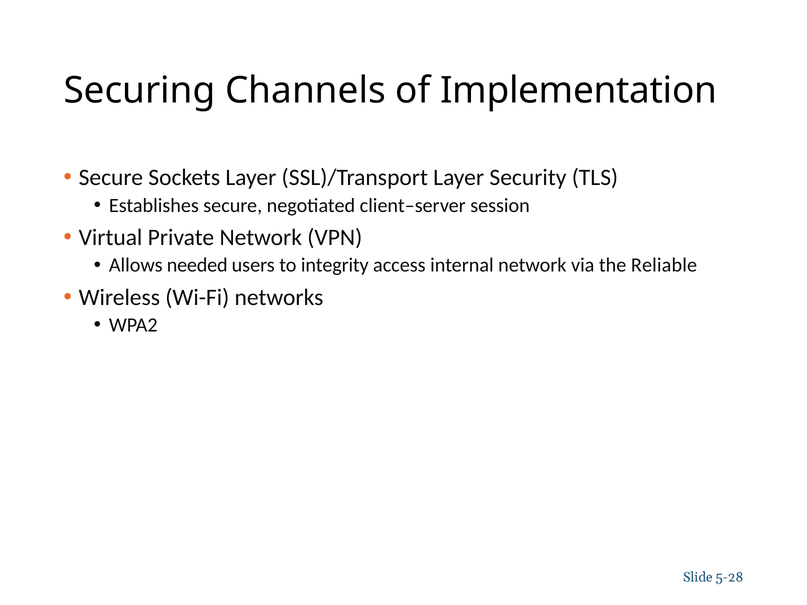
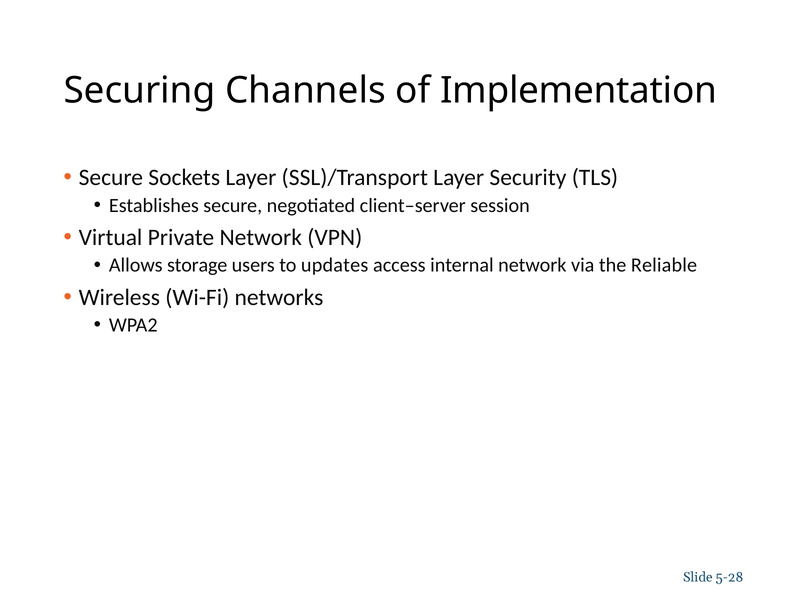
needed: needed -> storage
integrity: integrity -> updates
